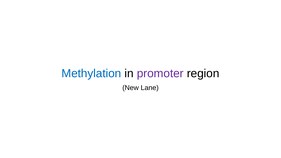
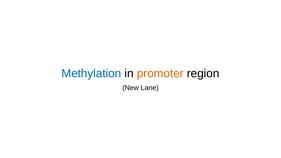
promoter colour: purple -> orange
